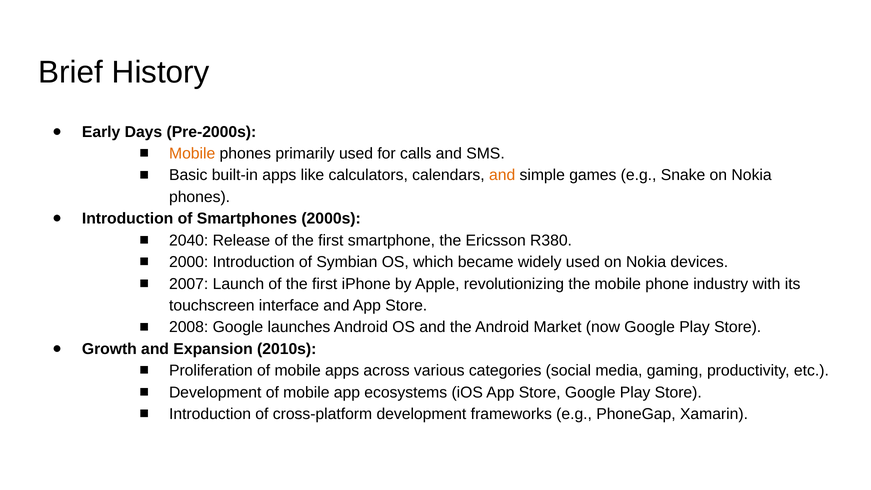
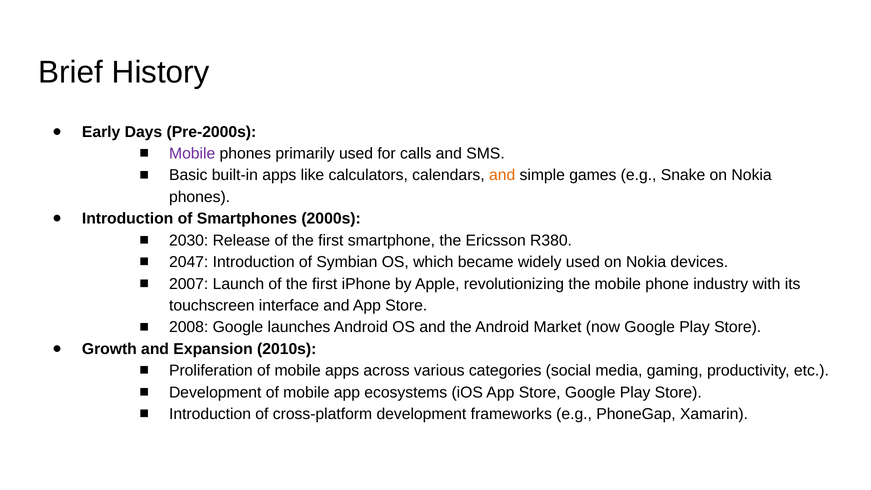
Mobile at (192, 154) colour: orange -> purple
2040: 2040 -> 2030
2000: 2000 -> 2047
